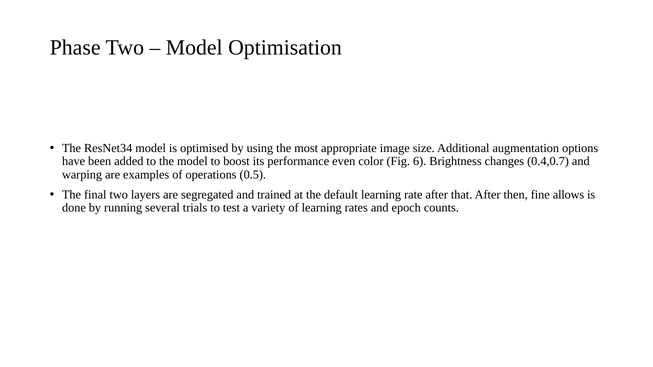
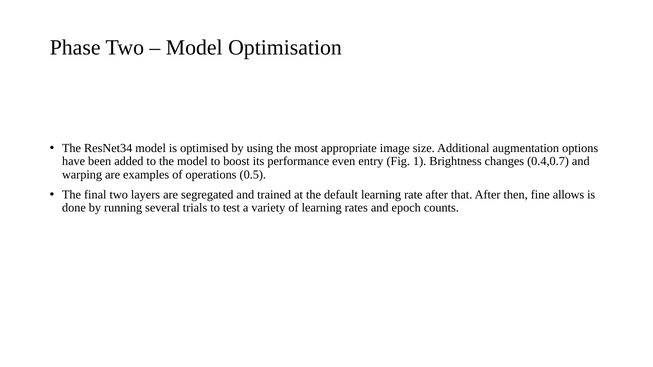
color: color -> entry
6: 6 -> 1
